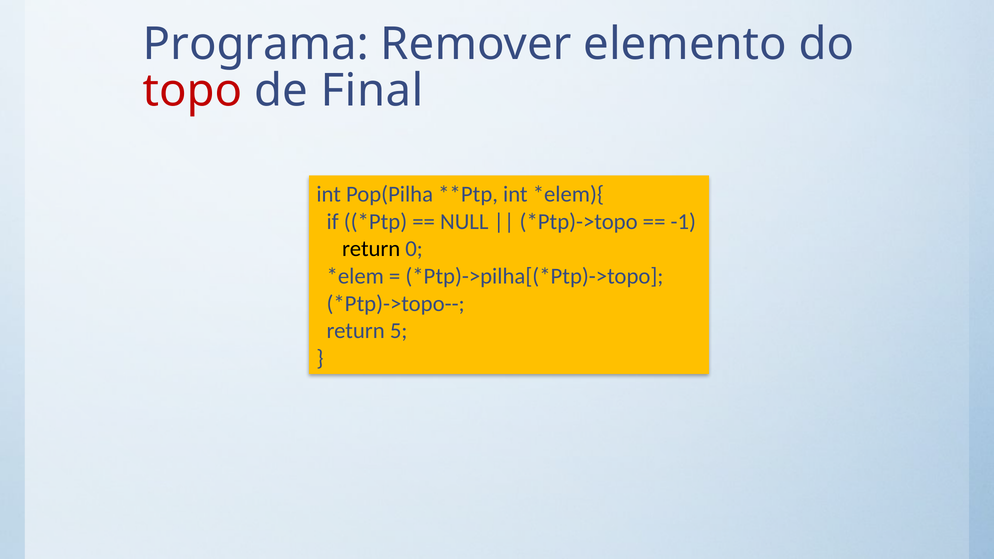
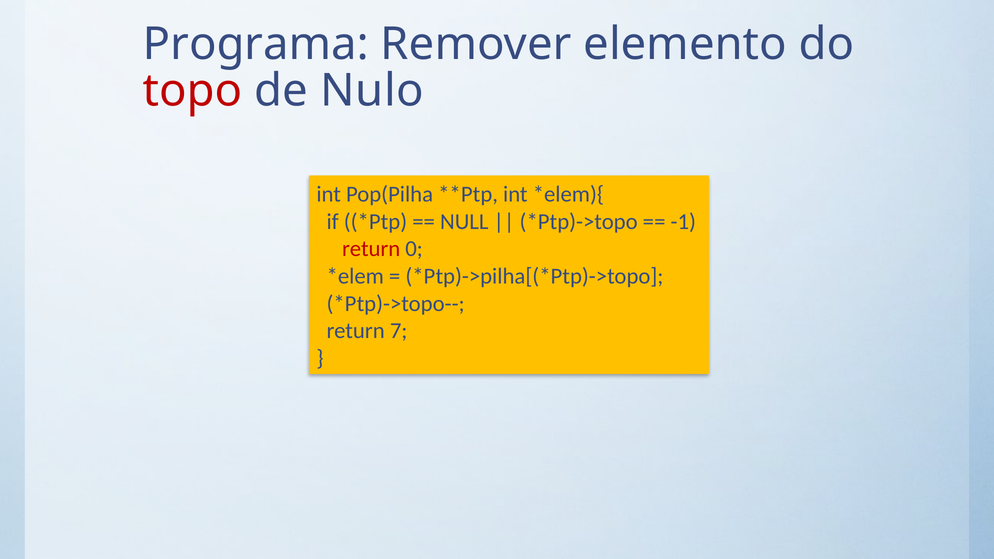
Final: Final -> Nulo
return at (371, 249) colour: black -> red
5: 5 -> 7
